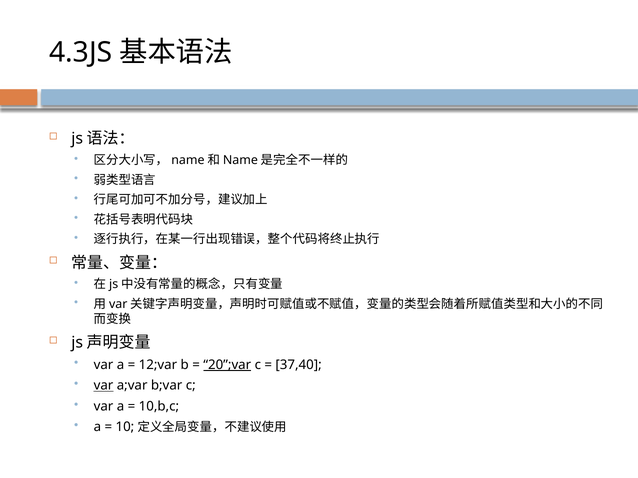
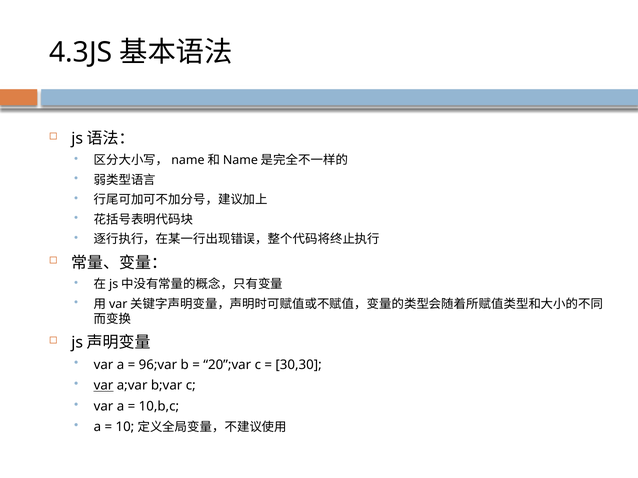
12;var: 12;var -> 96;var
20”;var underline: present -> none
37,40: 37,40 -> 30,30
